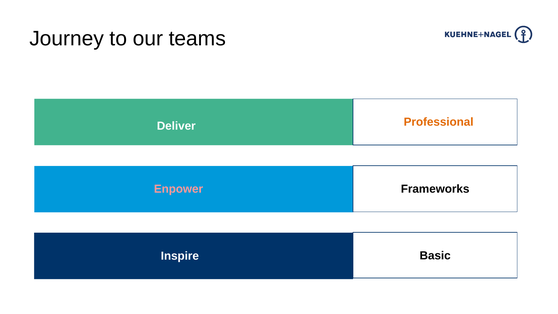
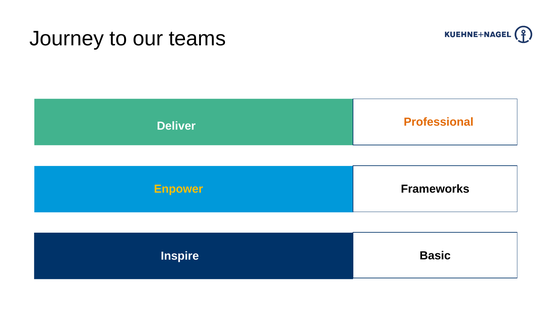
Enpower colour: pink -> yellow
